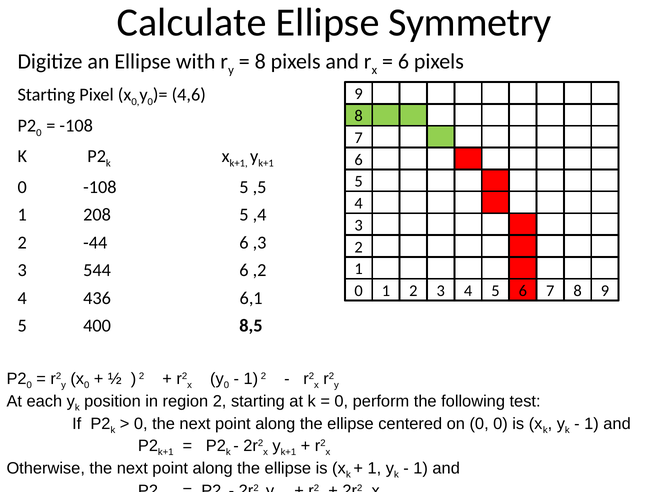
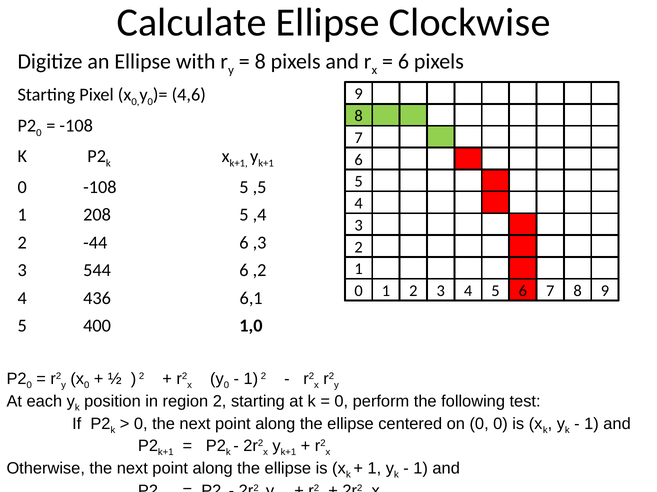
Symmetry: Symmetry -> Clockwise
8,5: 8,5 -> 1,0
